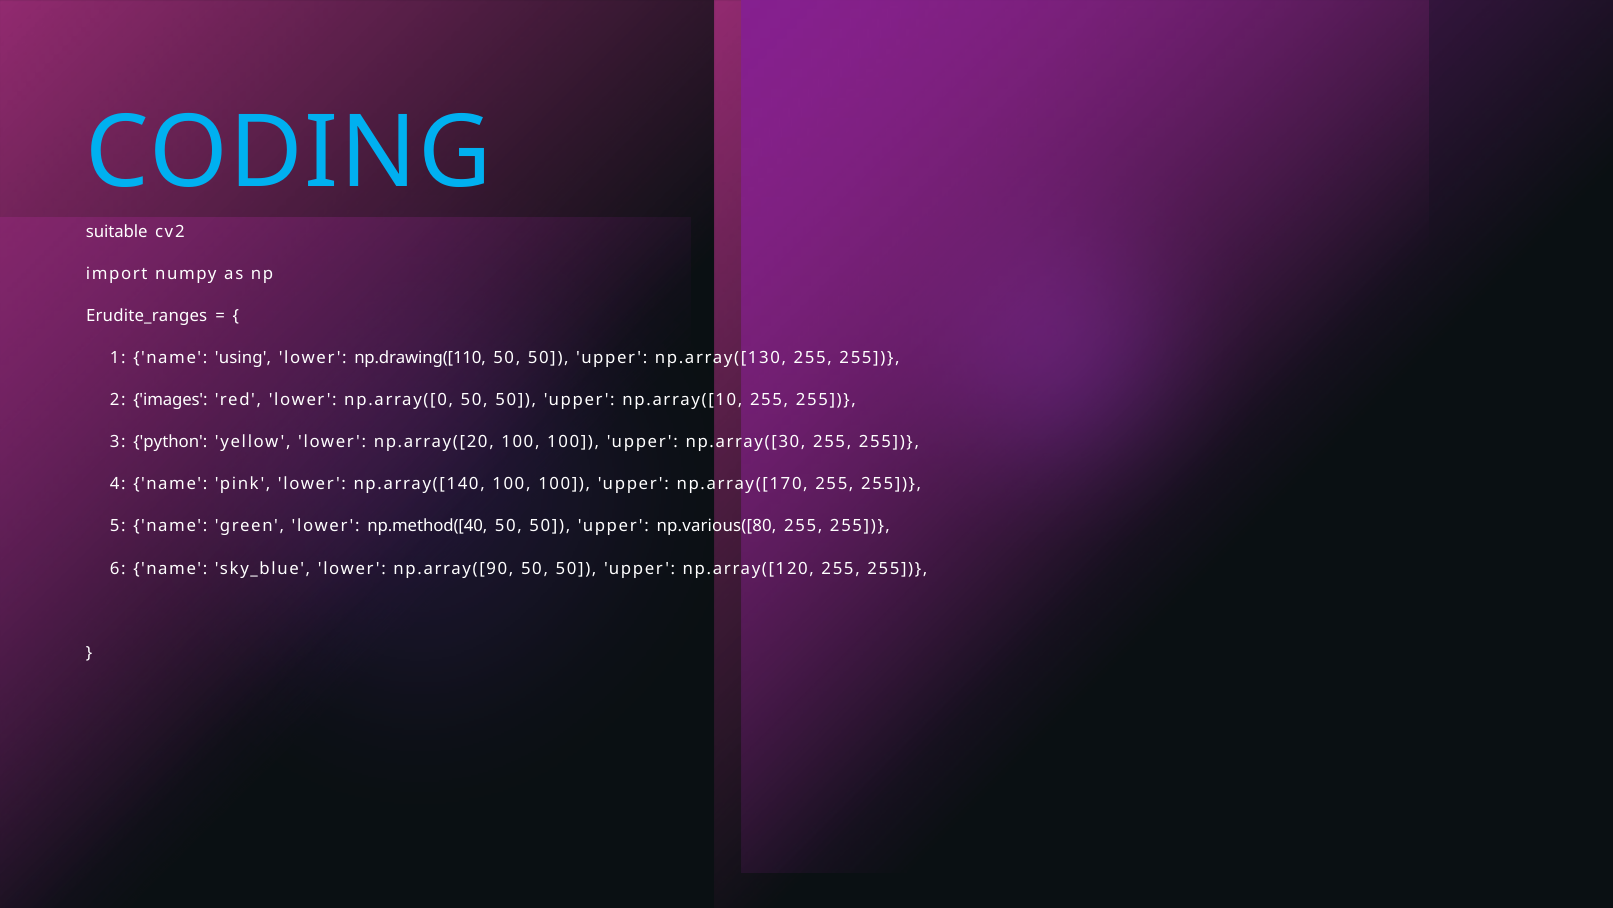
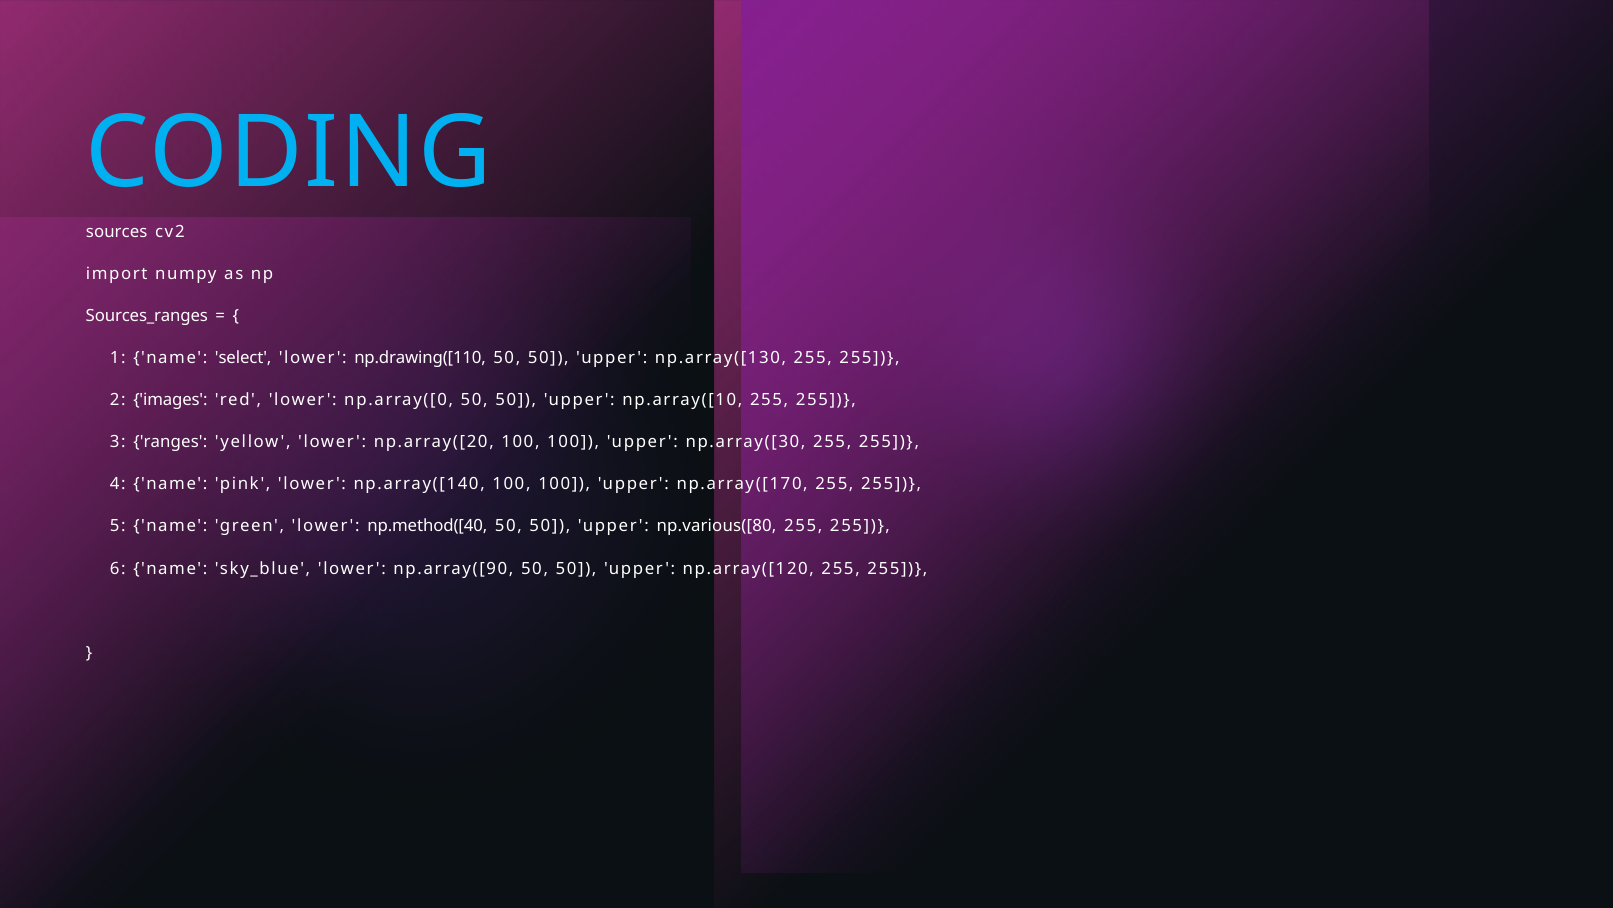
suitable: suitable -> sources
Erudite_ranges: Erudite_ranges -> Sources_ranges
using: using -> select
python: python -> ranges
